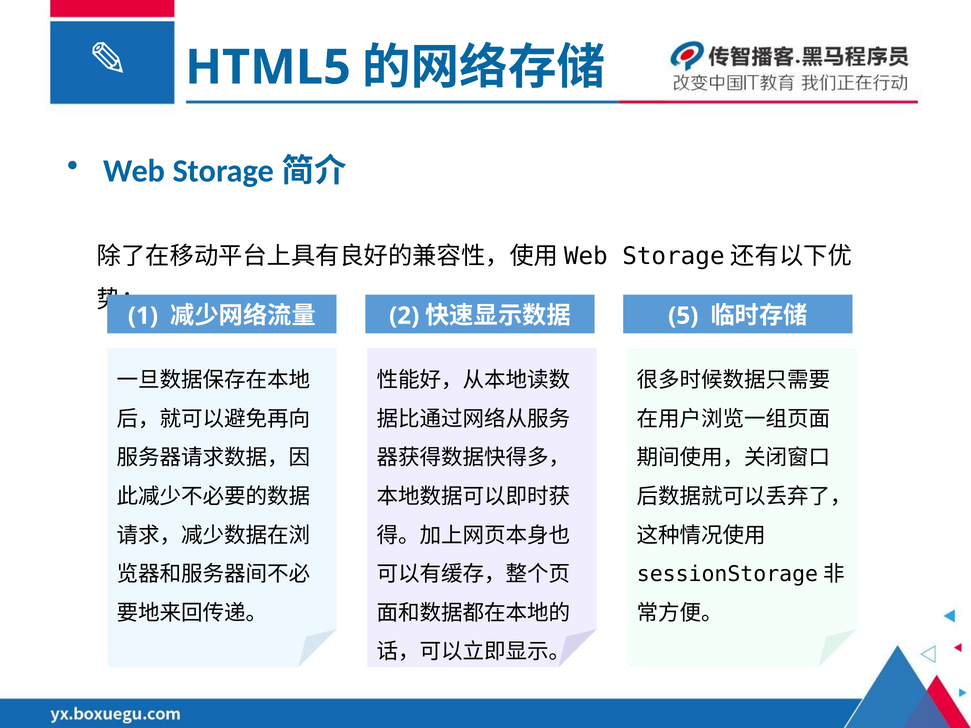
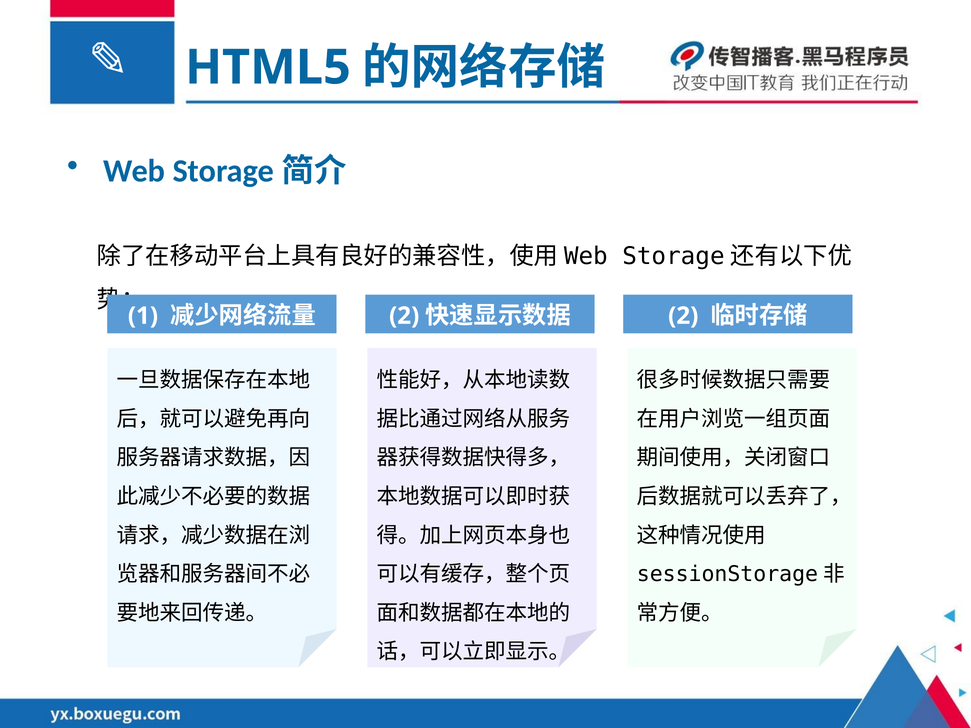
5 at (683, 316): 5 -> 2
